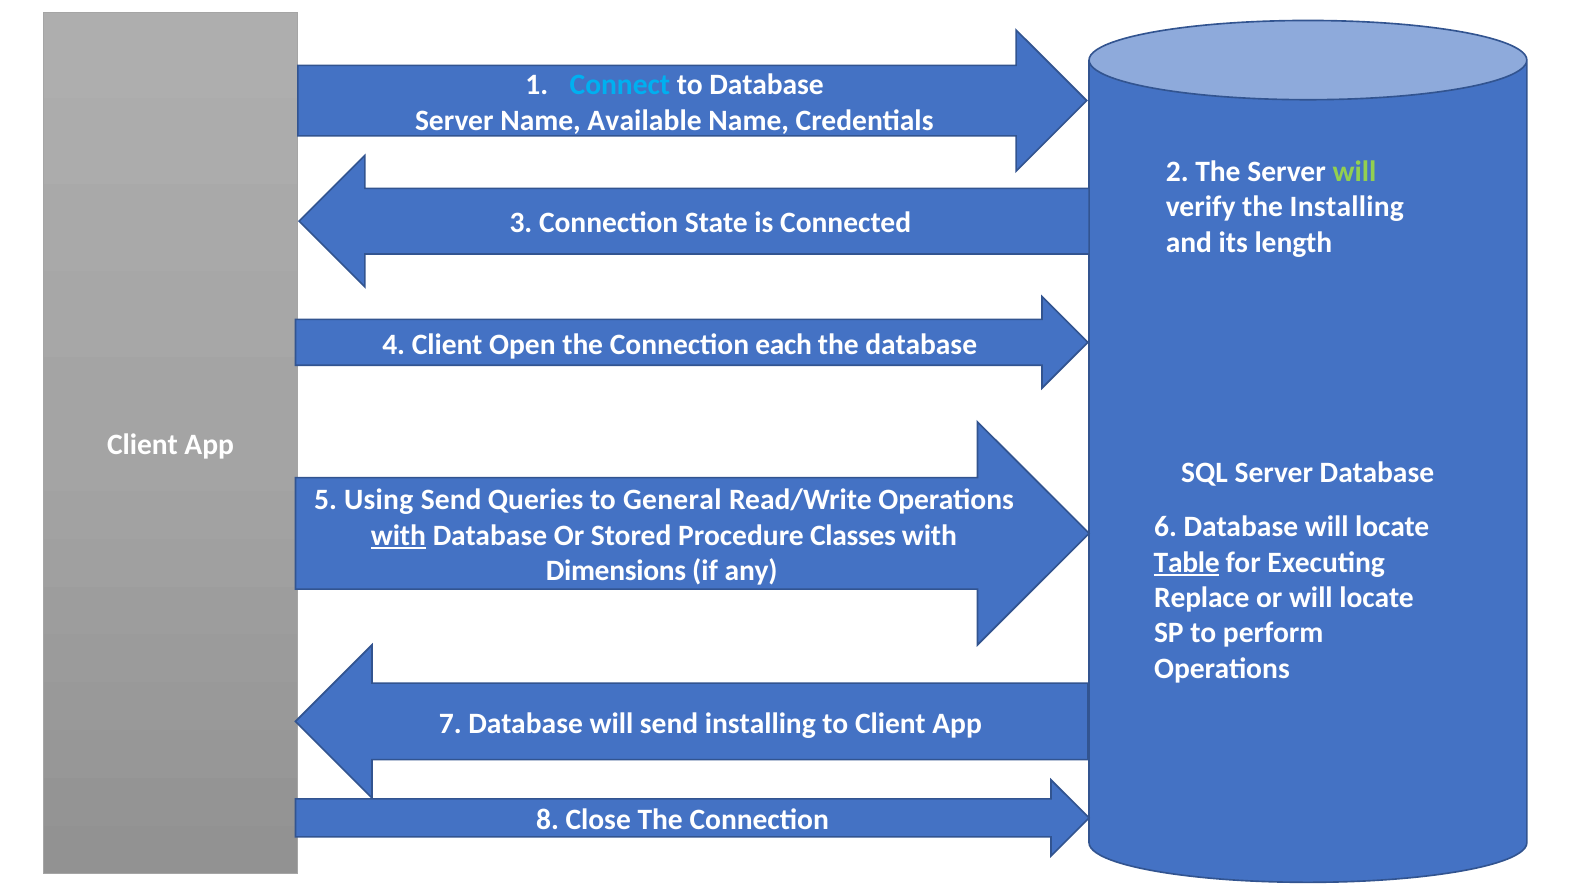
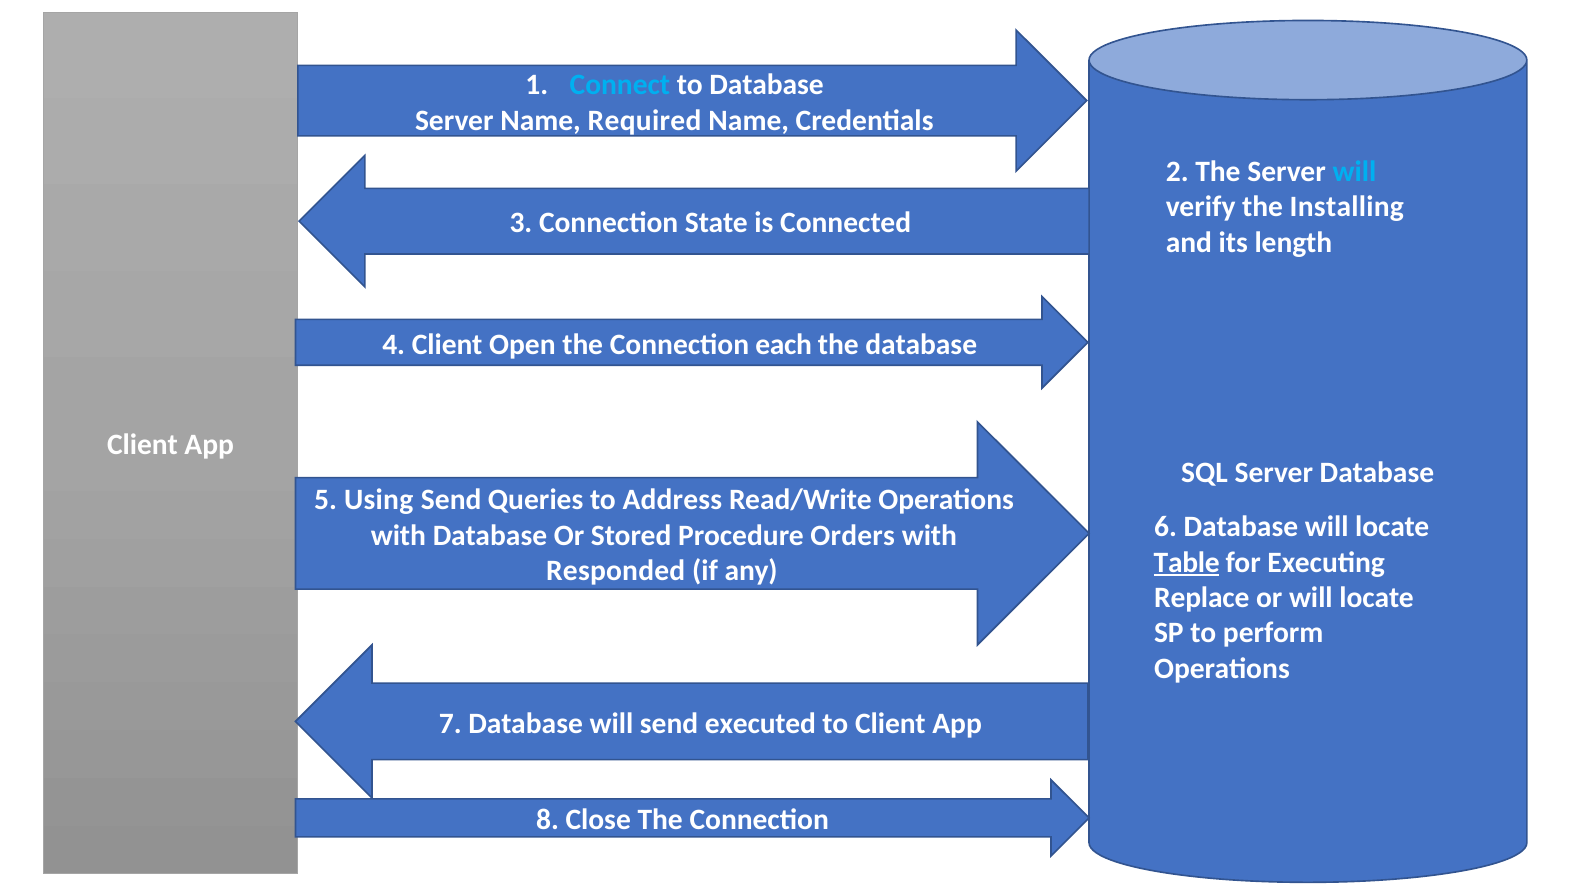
Available: Available -> Required
will at (1354, 172) colour: light green -> light blue
General: General -> Address
with at (398, 536) underline: present -> none
Classes: Classes -> Orders
Dimensions: Dimensions -> Responded
send installing: installing -> executed
